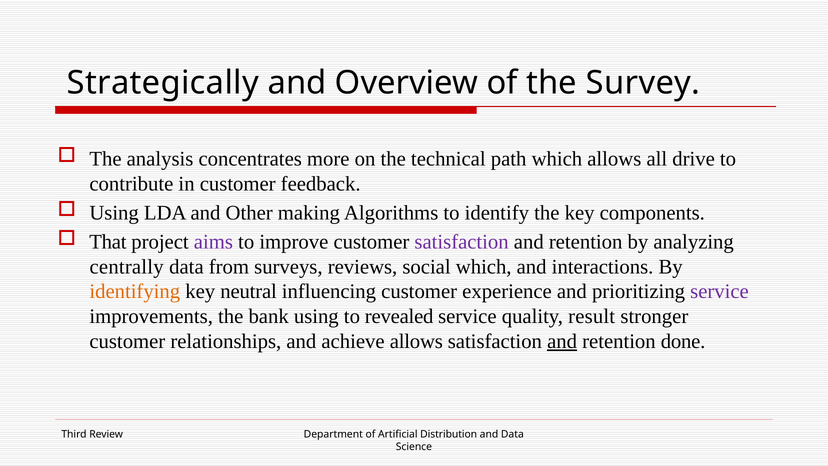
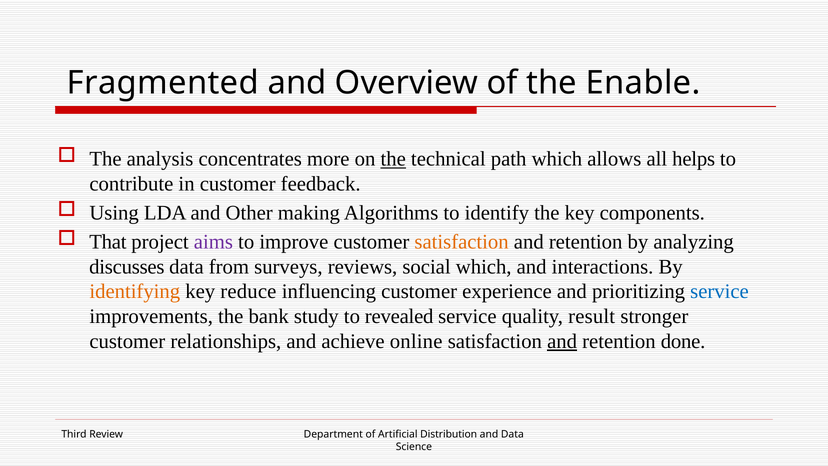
Strategically: Strategically -> Fragmented
Survey: Survey -> Enable
the at (393, 159) underline: none -> present
drive: drive -> helps
satisfaction at (462, 242) colour: purple -> orange
centrally: centrally -> discusses
neutral: neutral -> reduce
service at (719, 291) colour: purple -> blue
bank using: using -> study
achieve allows: allows -> online
